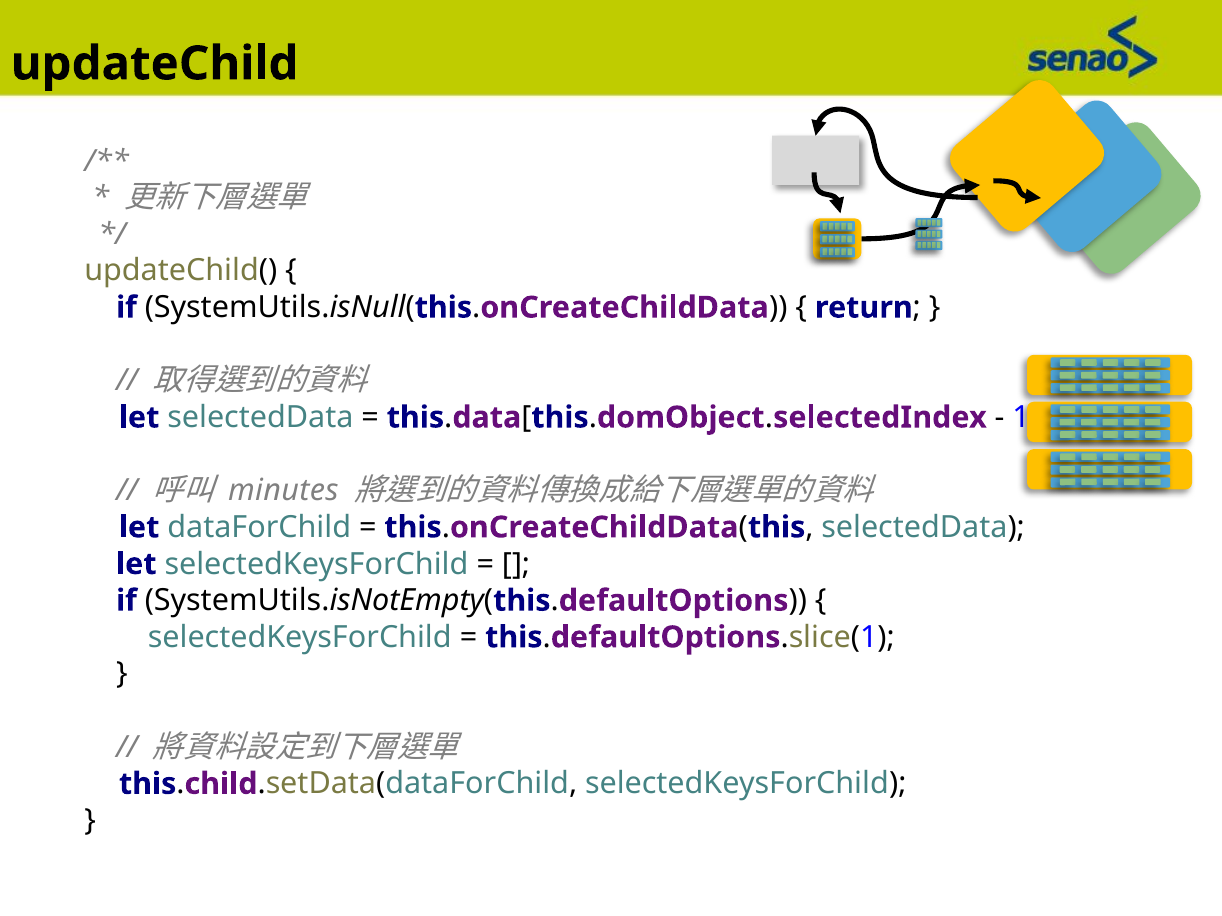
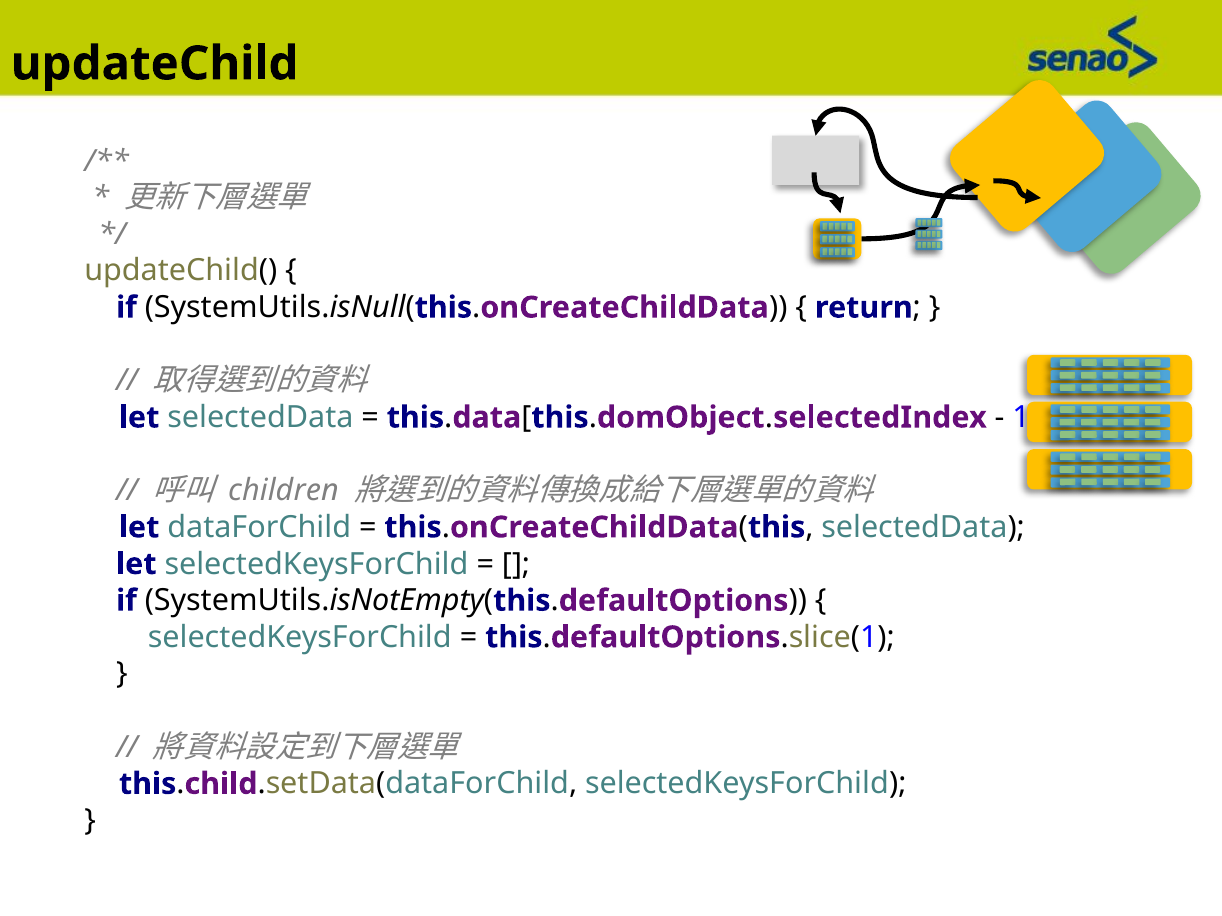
minutes: minutes -> children
